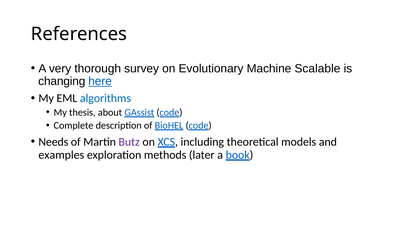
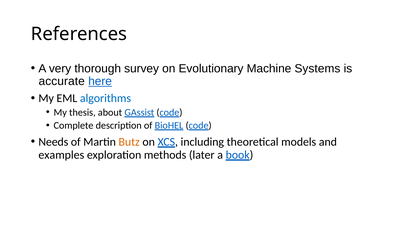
Scalable: Scalable -> Systems
changing: changing -> accurate
Butz colour: purple -> orange
